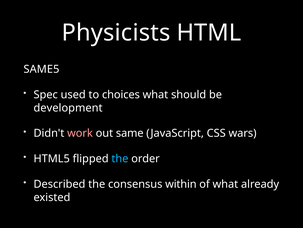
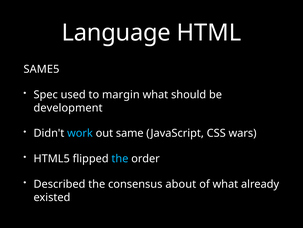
Physicists: Physicists -> Language
choices: choices -> margin
work colour: pink -> light blue
within: within -> about
